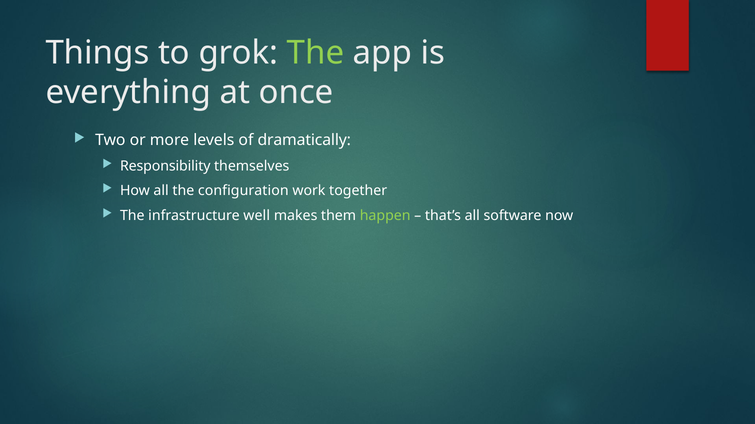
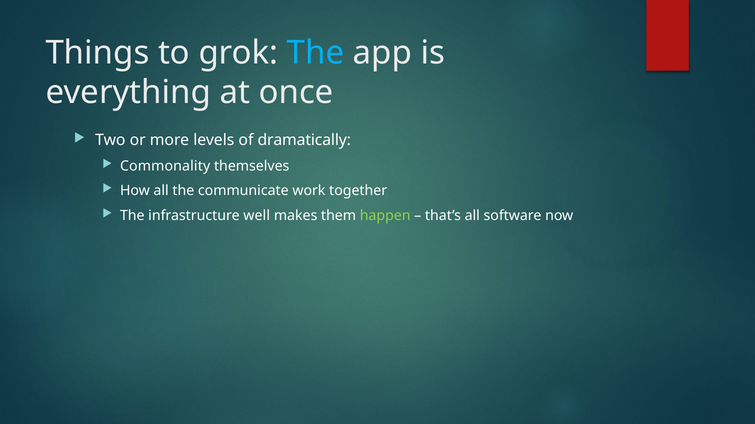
The at (316, 53) colour: light green -> light blue
Responsibility: Responsibility -> Commonality
configuration: configuration -> communicate
